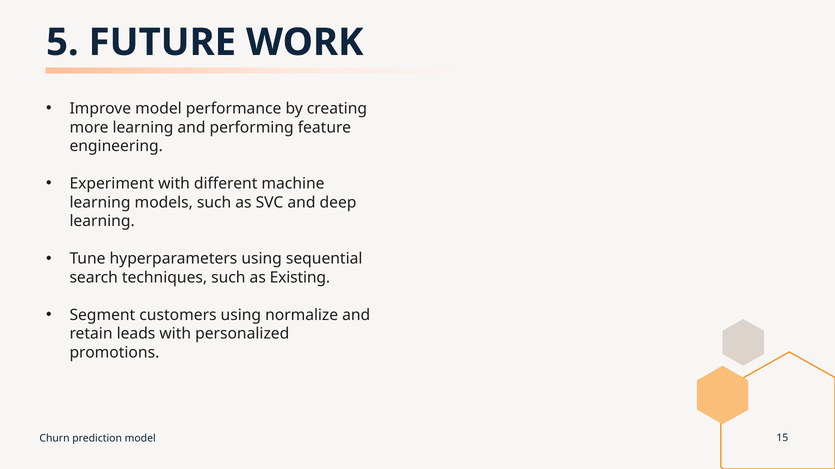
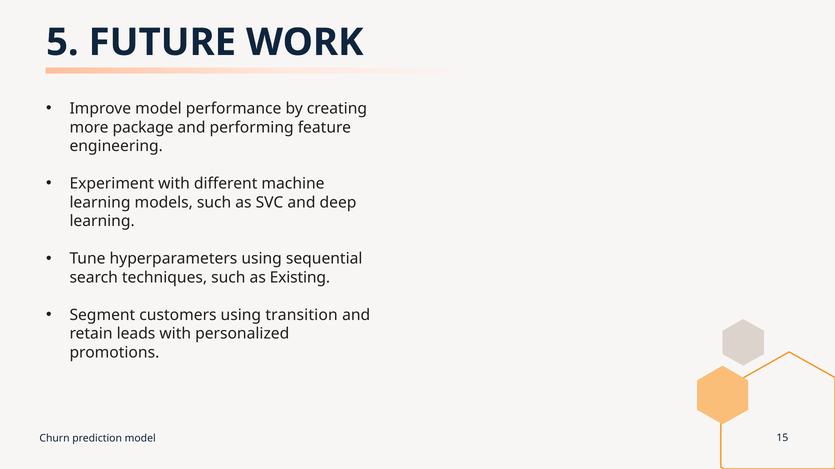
more learning: learning -> package
normalize: normalize -> transition
